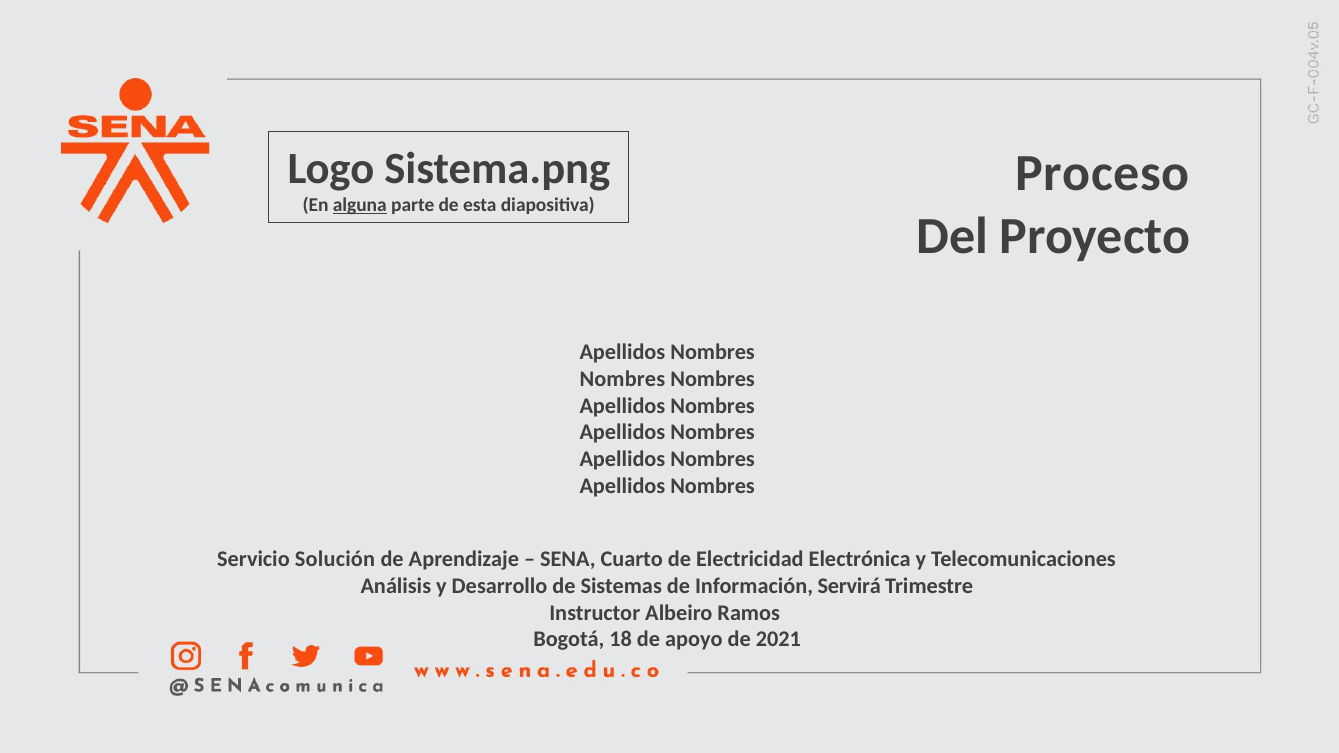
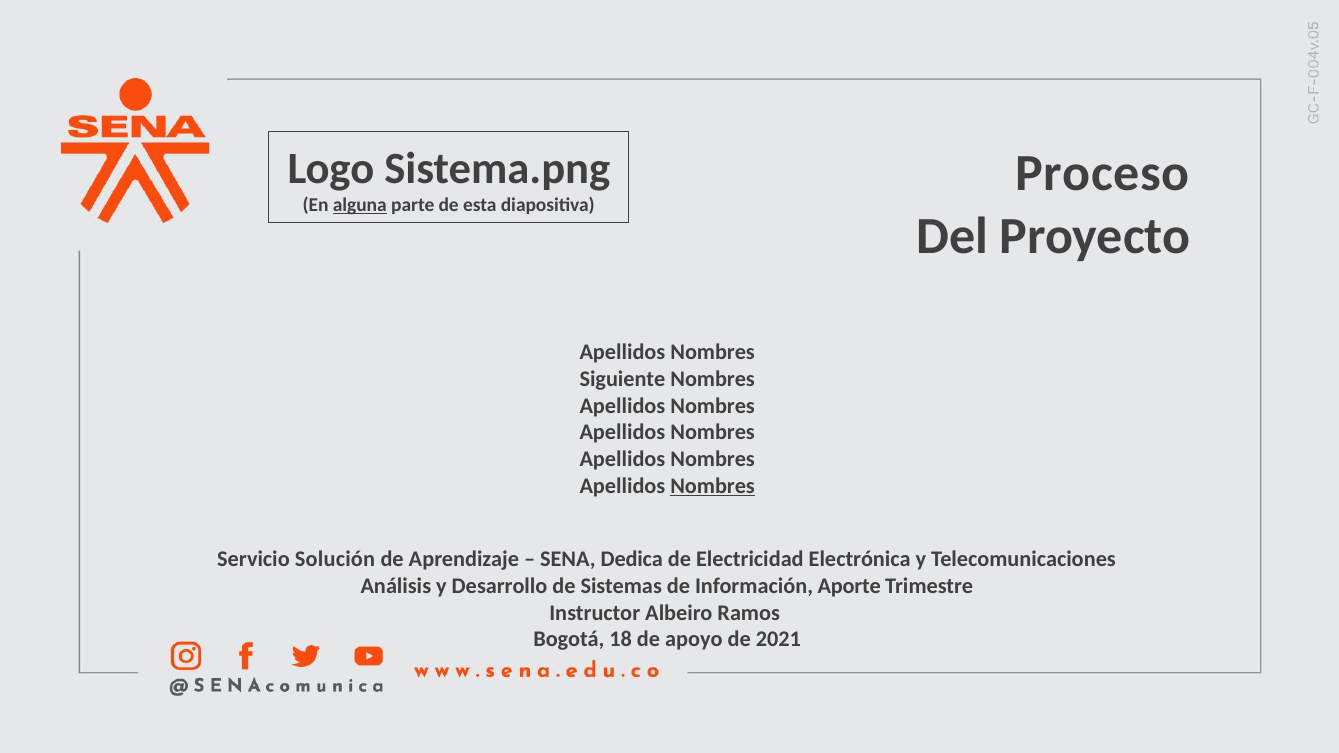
Nombres at (622, 379): Nombres -> Siguiente
Nombres at (713, 486) underline: none -> present
Cuarto: Cuarto -> Dedica
Servirá: Servirá -> Aporte
